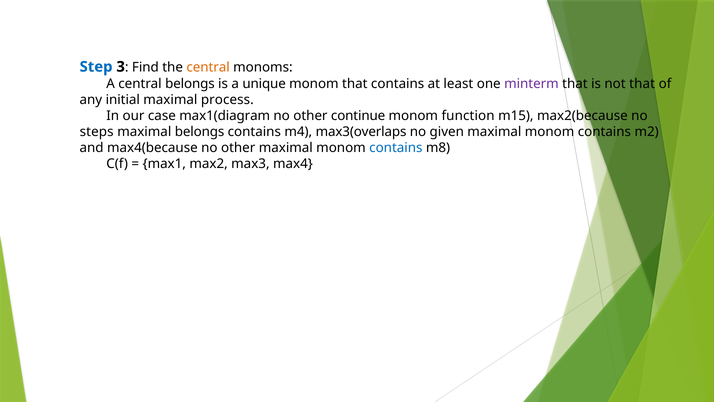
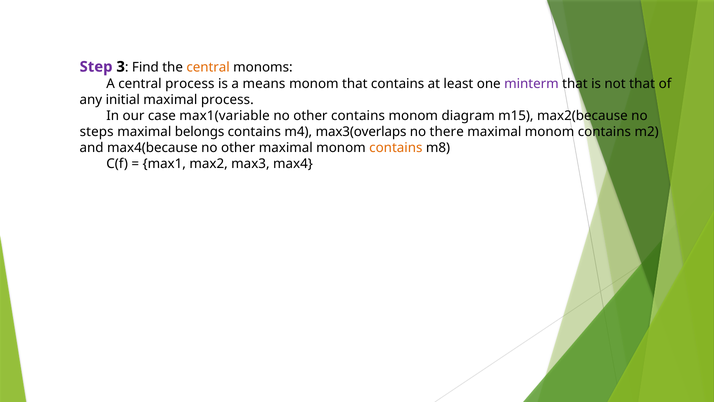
Step colour: blue -> purple
central belongs: belongs -> process
unique: unique -> means
max1(diagram: max1(diagram -> max1(variable
other continue: continue -> contains
function: function -> diagram
given: given -> there
contains at (396, 148) colour: blue -> orange
